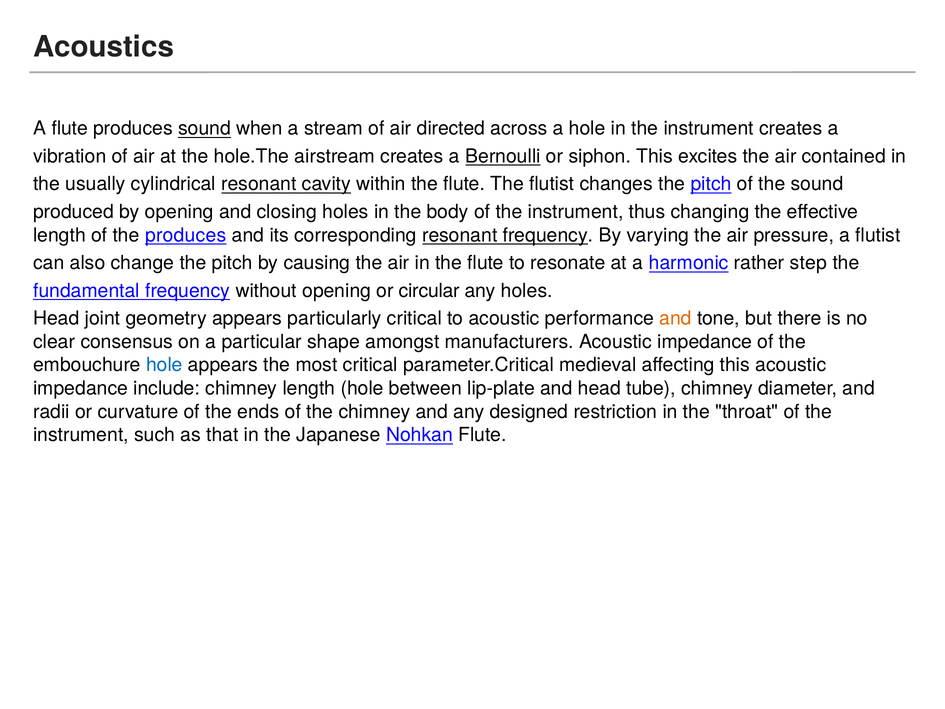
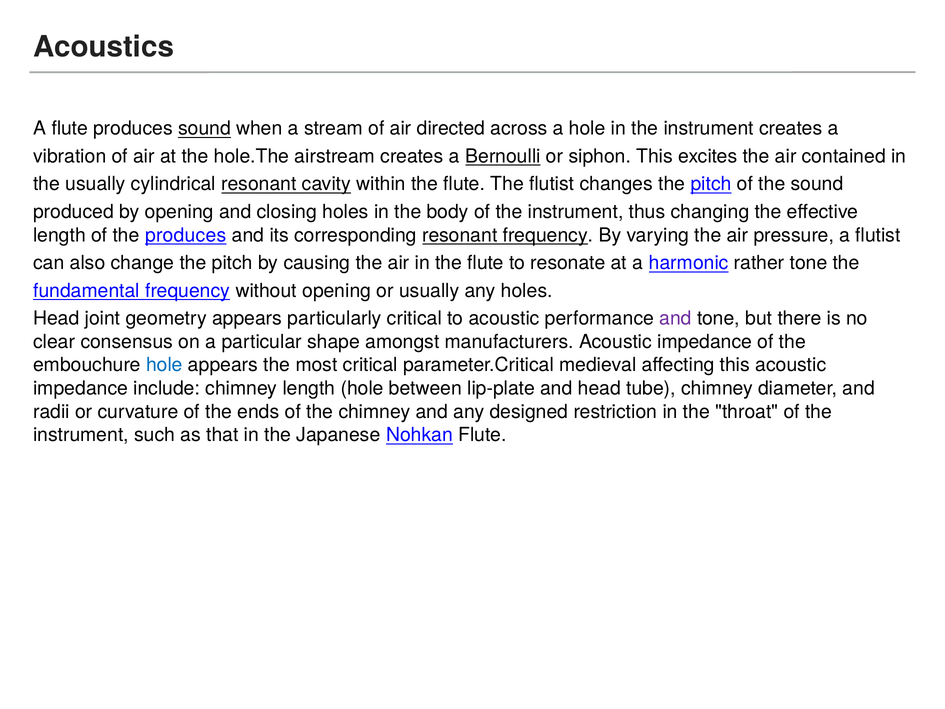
rather step: step -> tone
or circular: circular -> usually
and at (675, 318) colour: orange -> purple
